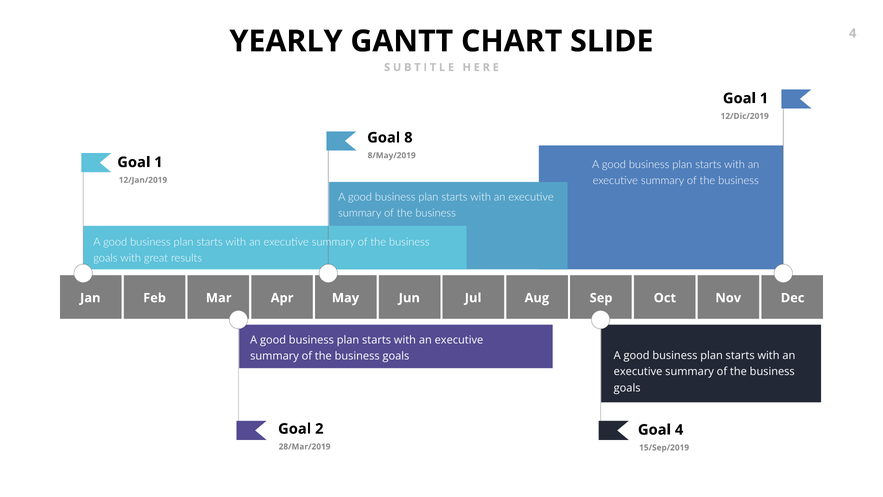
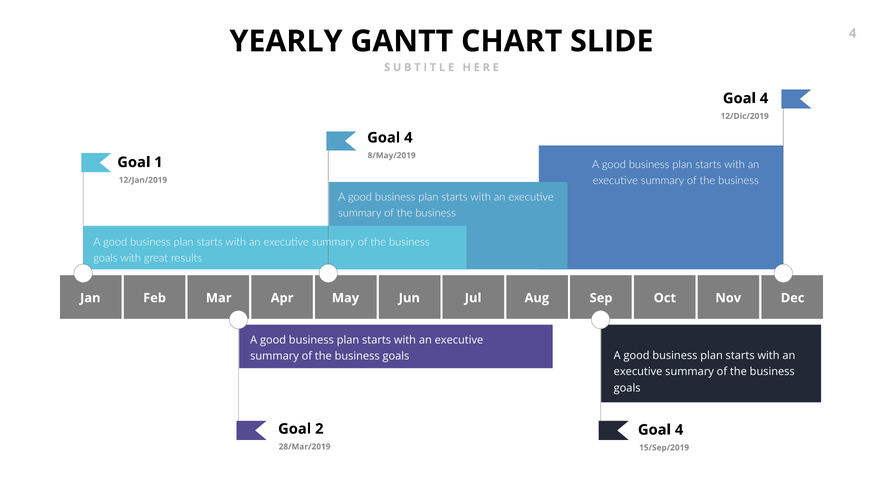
1 at (764, 98): 1 -> 4
8 at (408, 138): 8 -> 4
